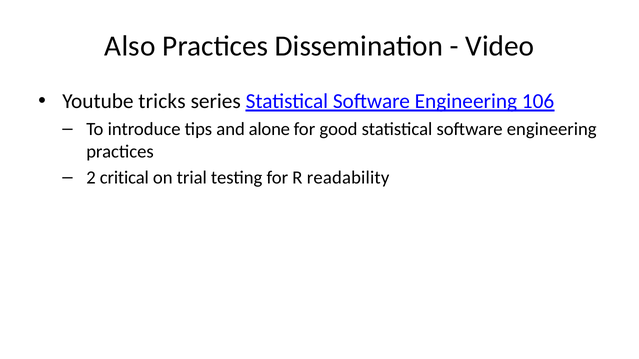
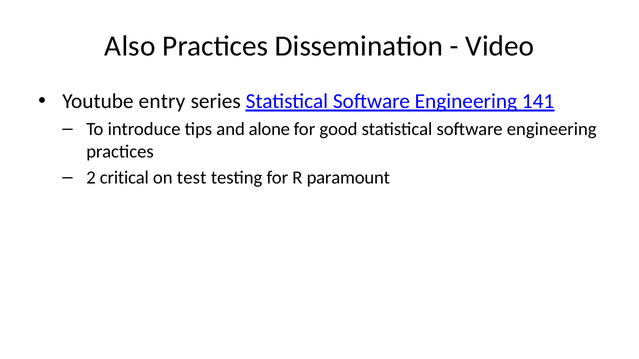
tricks: tricks -> entry
106: 106 -> 141
trial: trial -> test
readability: readability -> paramount
